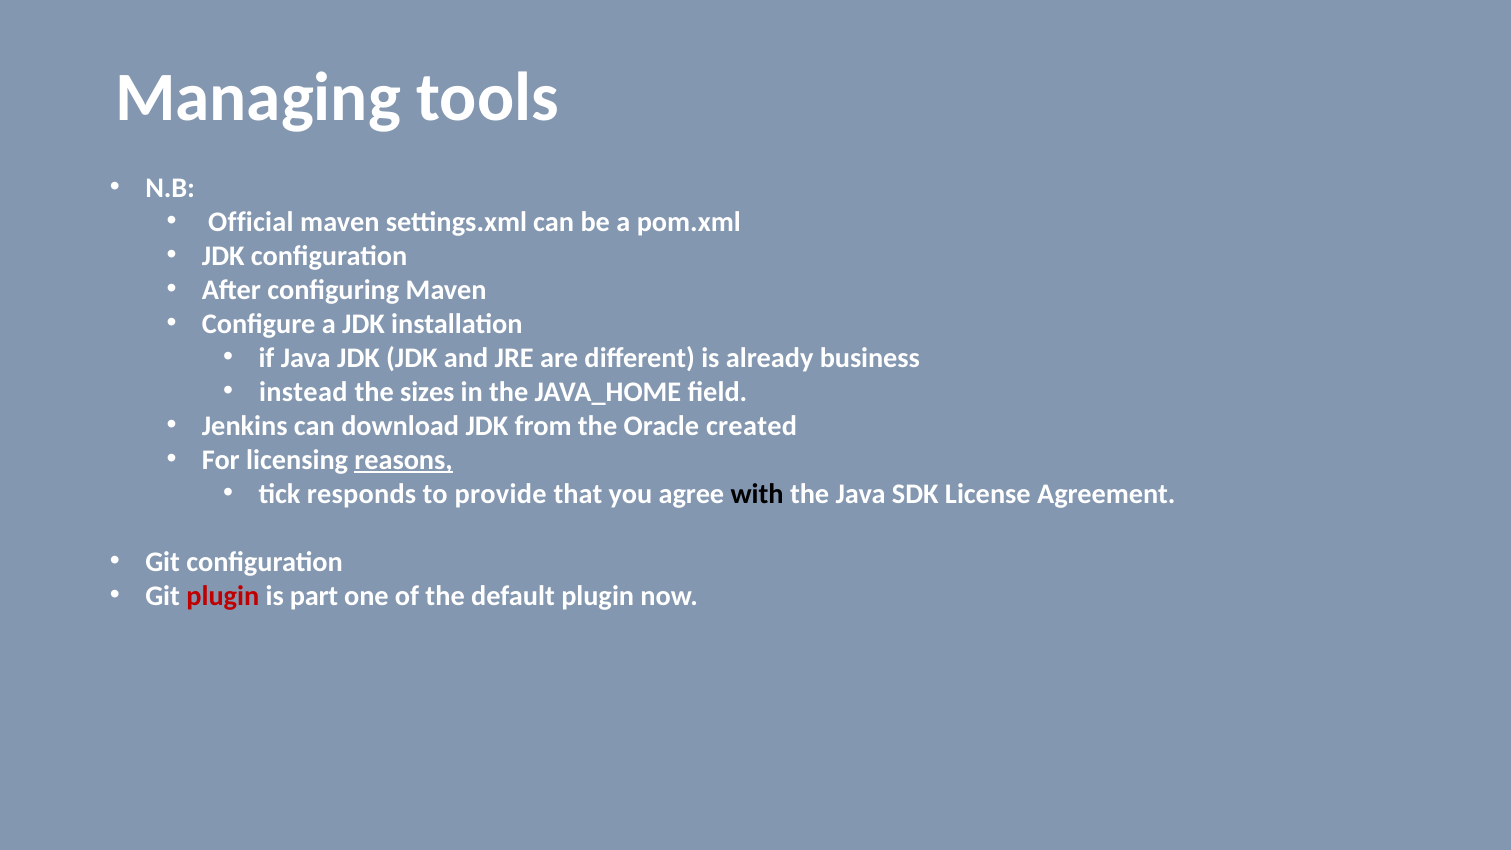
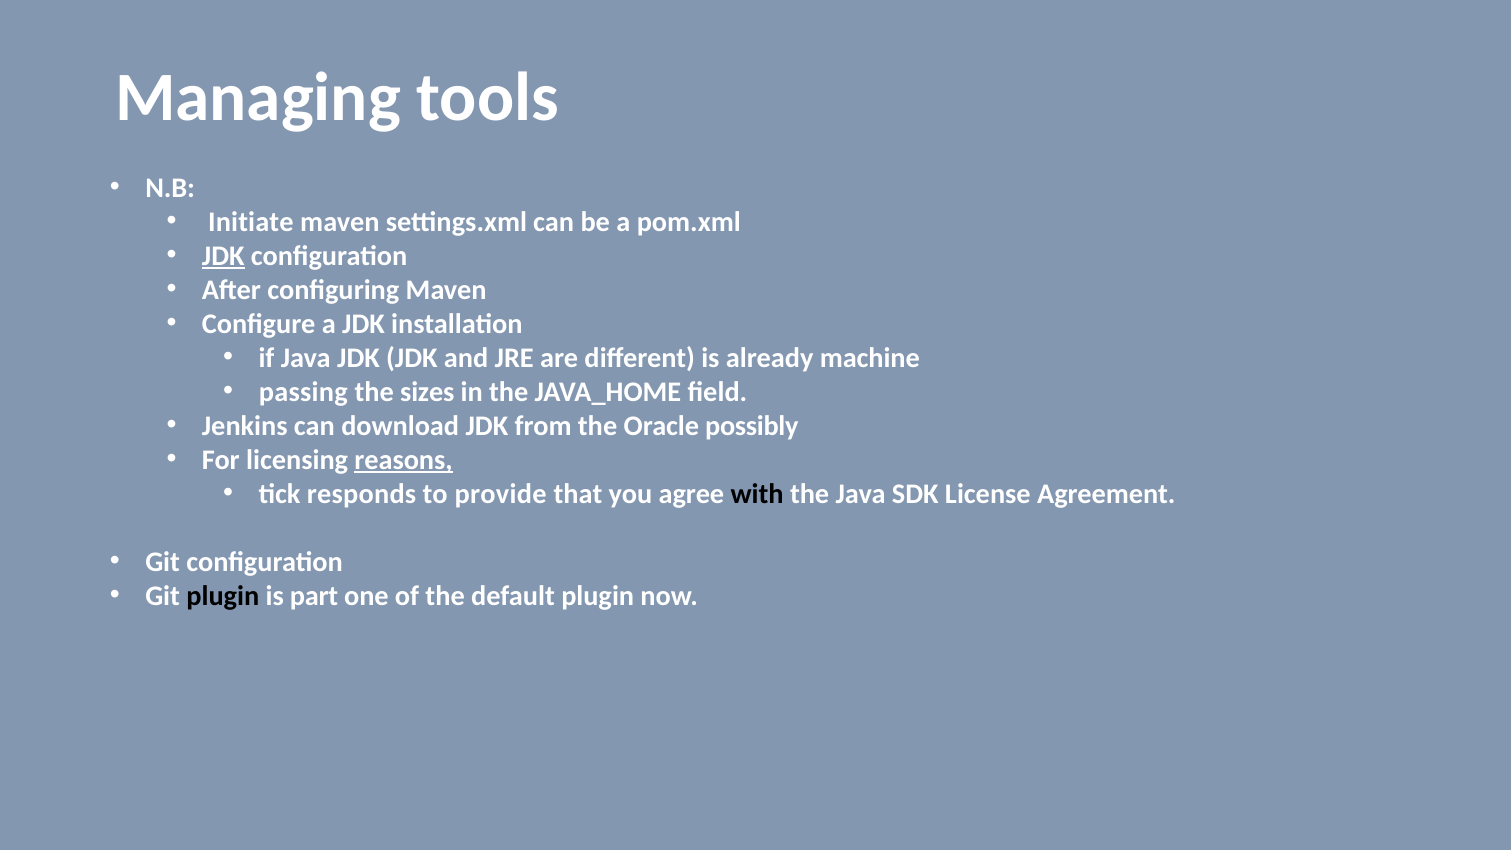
Official: Official -> Initiate
JDK at (223, 256) underline: none -> present
business: business -> machine
instead: instead -> passing
created: created -> possibly
plugin at (223, 596) colour: red -> black
